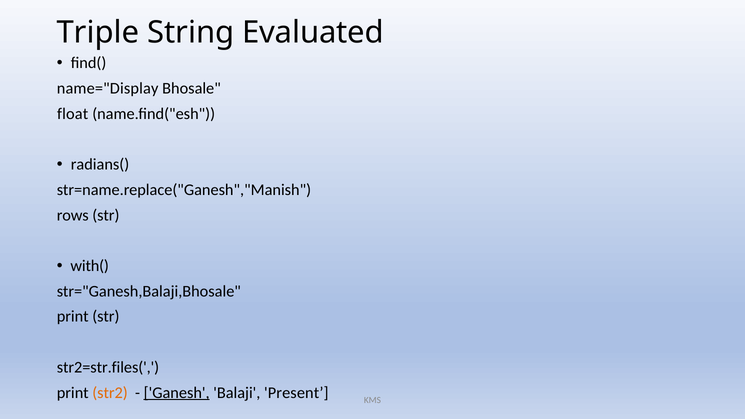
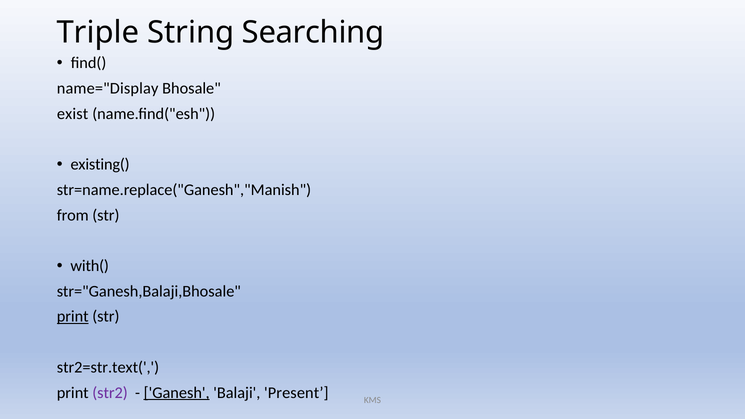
Evaluated: Evaluated -> Searching
float: float -> exist
radians(: radians( -> existing(
rows: rows -> from
print at (73, 317) underline: none -> present
str2=str.files(: str2=str.files( -> str2=str.text(
str2 colour: orange -> purple
